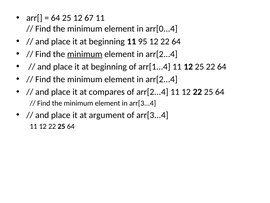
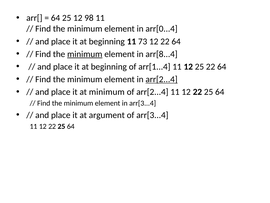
67: 67 -> 98
95: 95 -> 73
arr[2...4 at (162, 54): arr[2...4 -> arr[8...4
arr[2...4 at (162, 79) underline: none -> present
at compares: compares -> minimum
